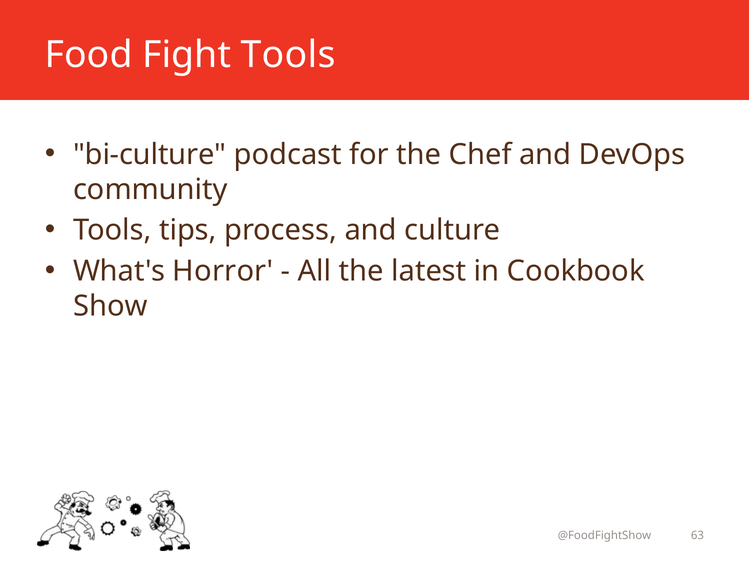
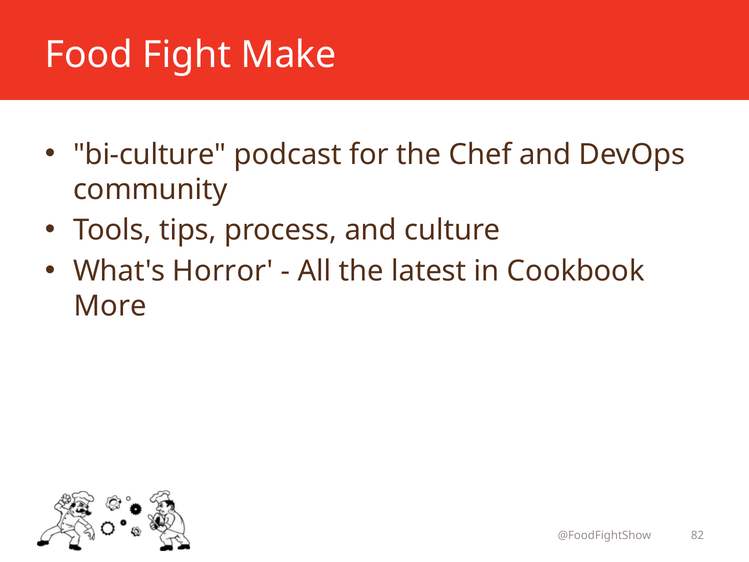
Fight Tools: Tools -> Make
Show: Show -> More
63: 63 -> 82
